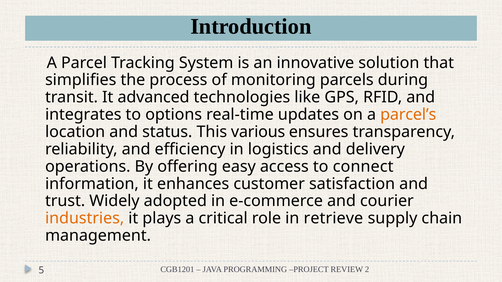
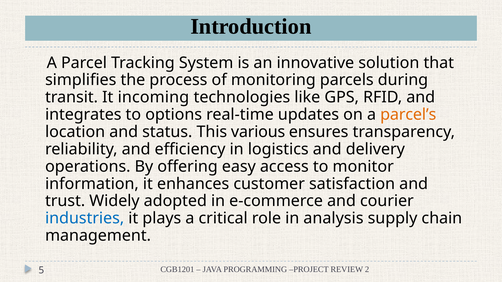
advanced: advanced -> incoming
connect: connect -> monitor
industries colour: orange -> blue
retrieve: retrieve -> analysis
